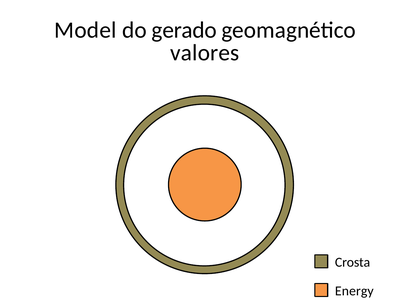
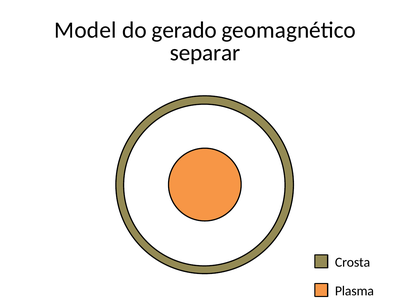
valores: valores -> separar
Energy: Energy -> Plasma
